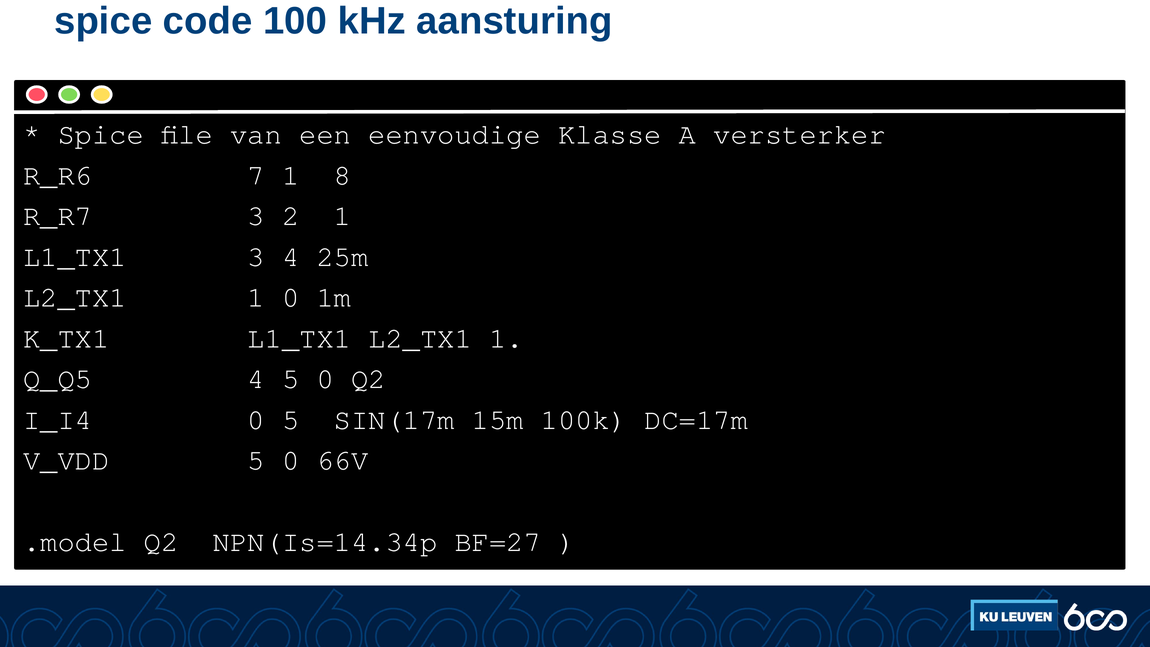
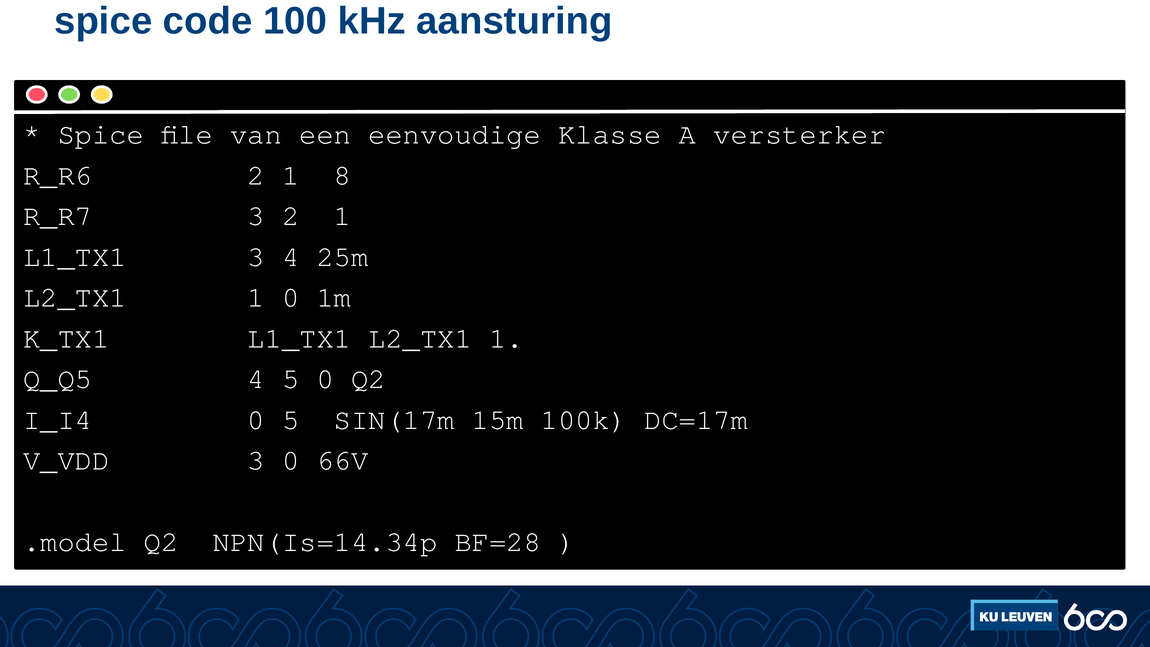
R_R6 7: 7 -> 2
V_VDD 5: 5 -> 3
BF=27: BF=27 -> BF=28
